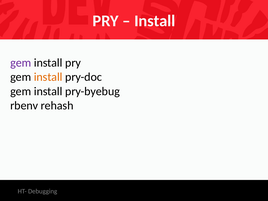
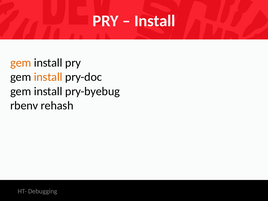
gem at (21, 63) colour: purple -> orange
